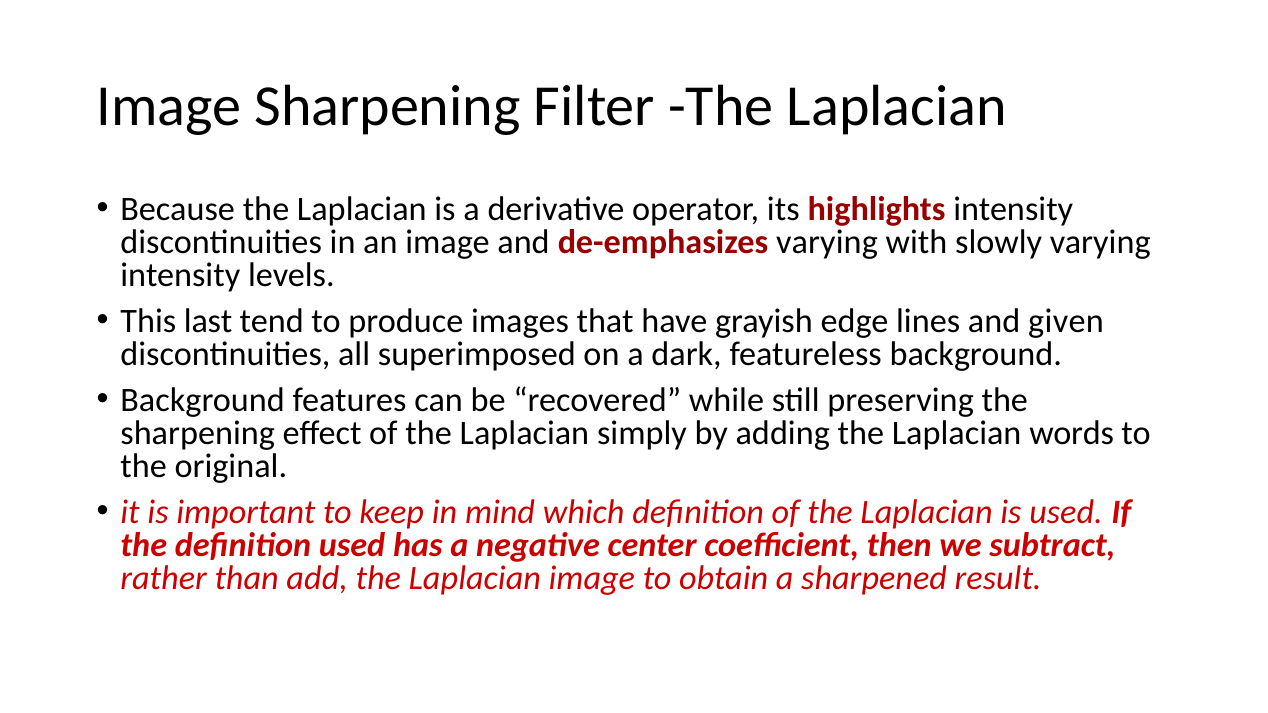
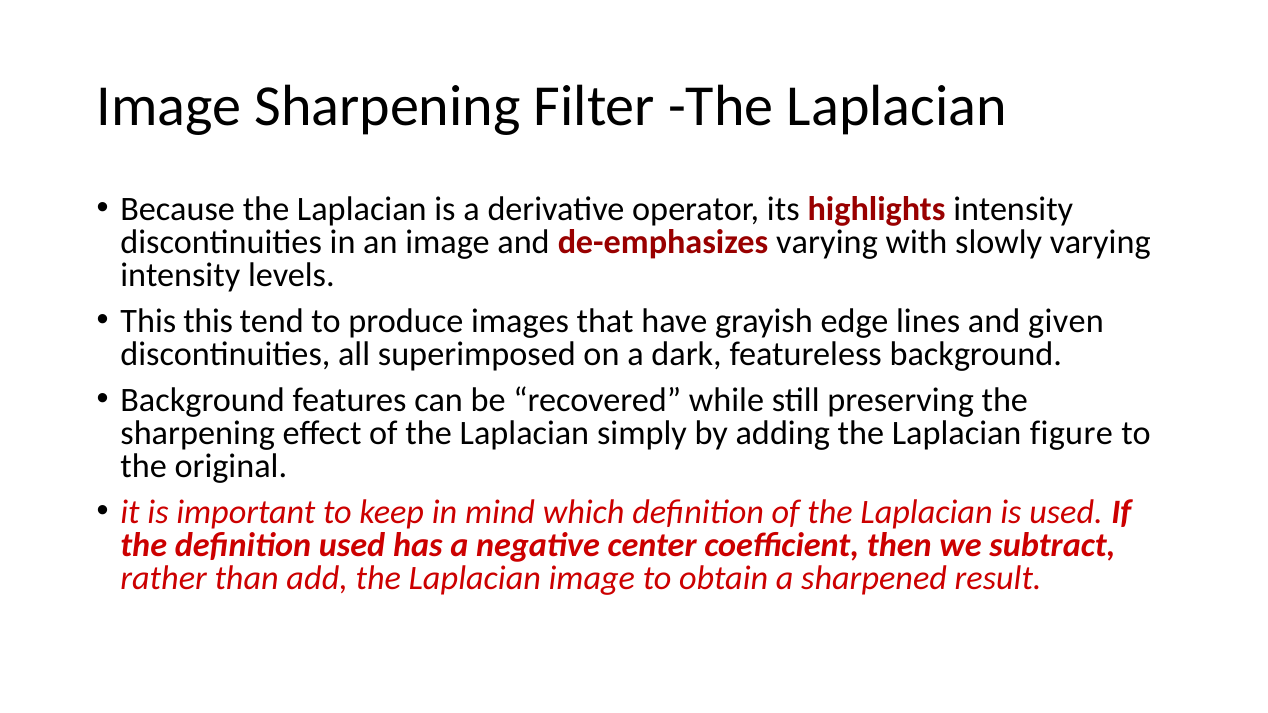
This last: last -> this
words: words -> figure
